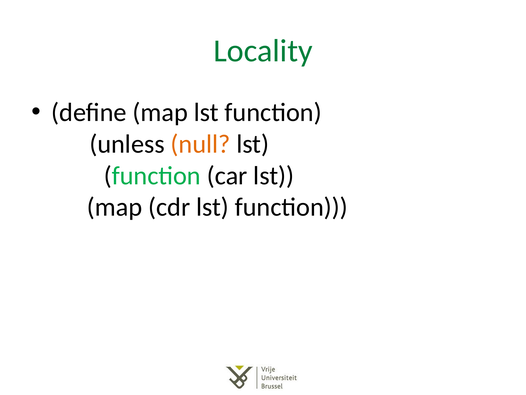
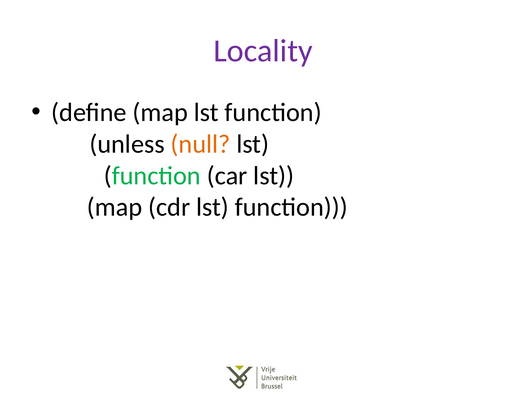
Locality colour: green -> purple
